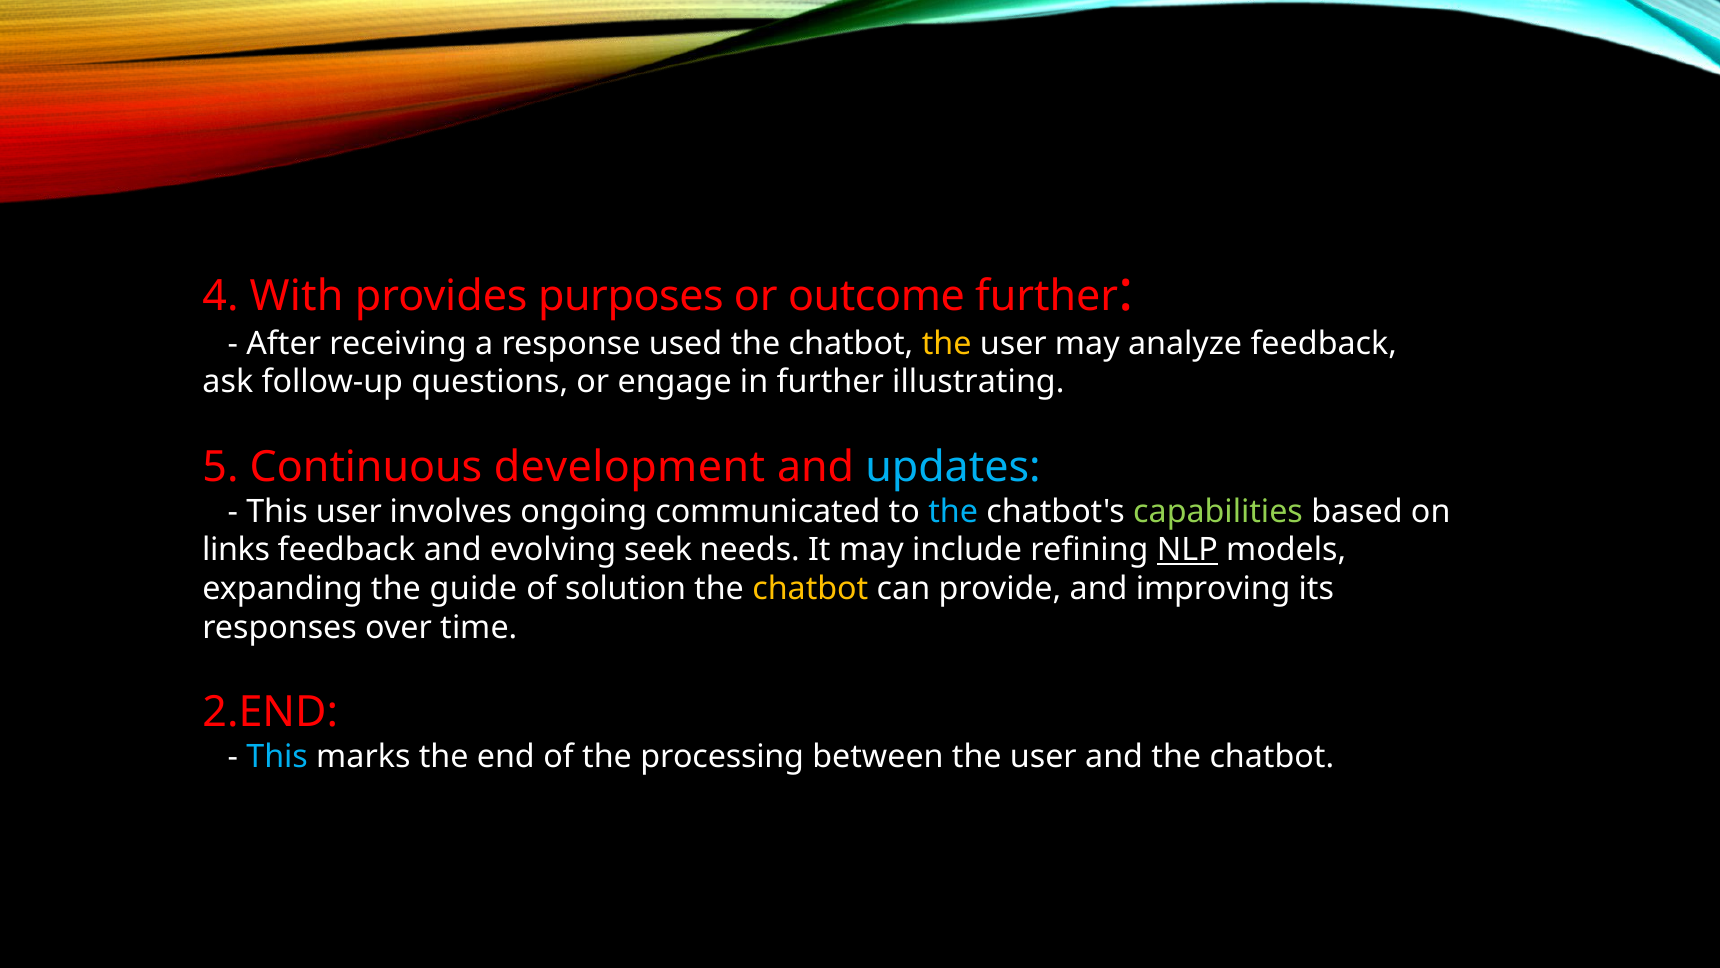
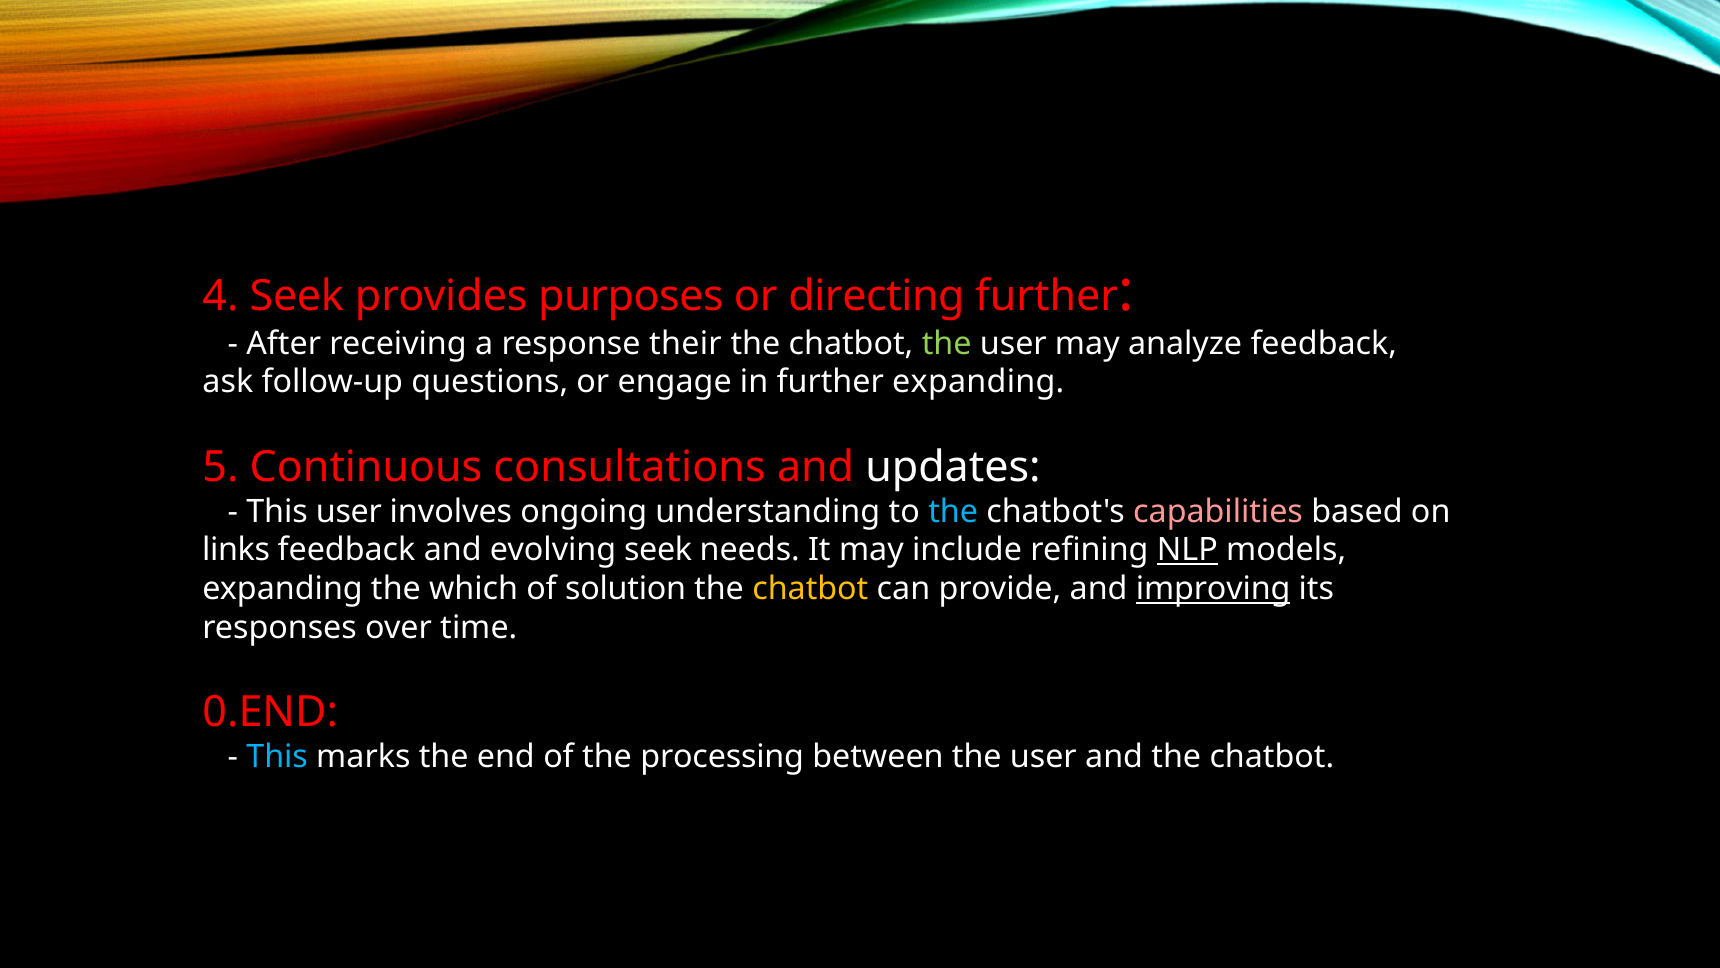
4 With: With -> Seek
outcome: outcome -> directing
used: used -> their
the at (947, 343) colour: yellow -> light green
further illustrating: illustrating -> expanding
development: development -> consultations
updates colour: light blue -> white
communicated: communicated -> understanding
capabilities colour: light green -> pink
guide: guide -> which
improving underline: none -> present
2.END: 2.END -> 0.END
